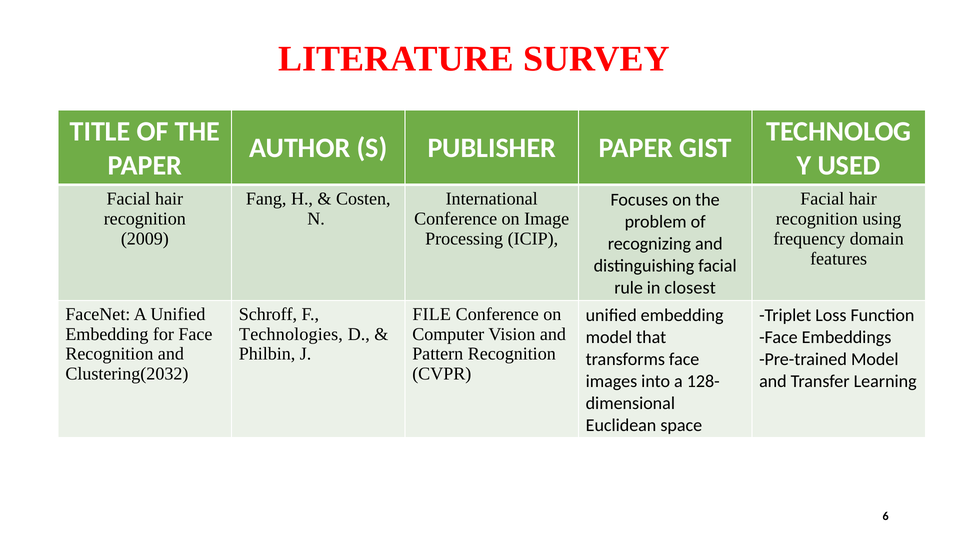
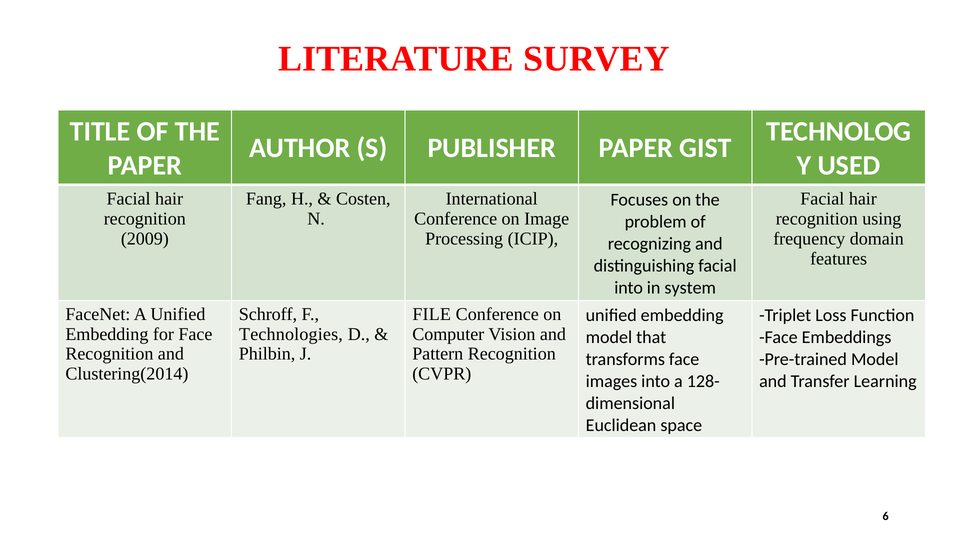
rule at (629, 288): rule -> into
closest: closest -> system
Clustering(2032: Clustering(2032 -> Clustering(2014
